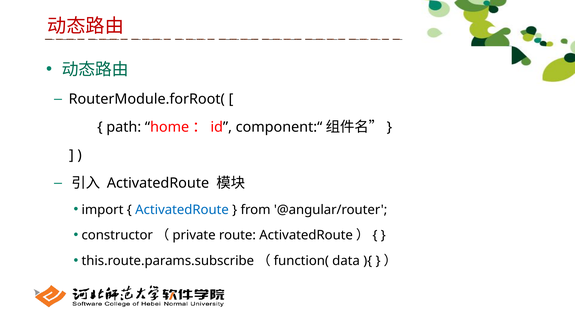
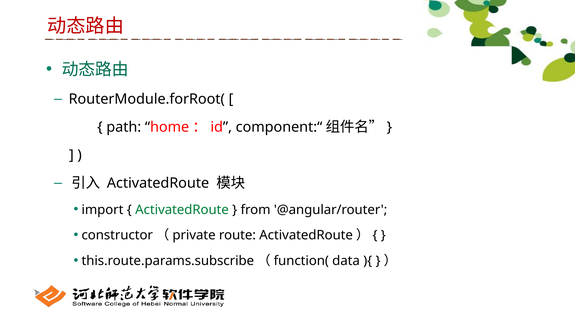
ActivatedRoute at (182, 210) colour: blue -> green
